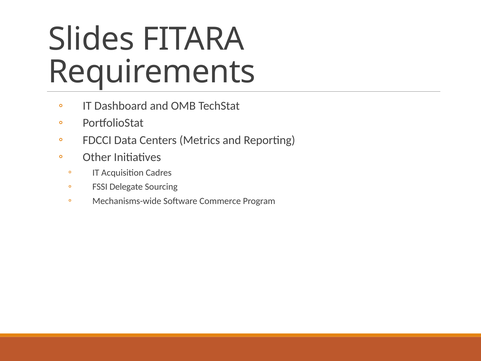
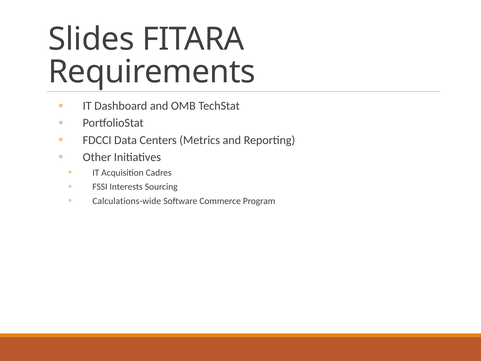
Delegate: Delegate -> Interests
Mechanisms-wide: Mechanisms-wide -> Calculations-wide
